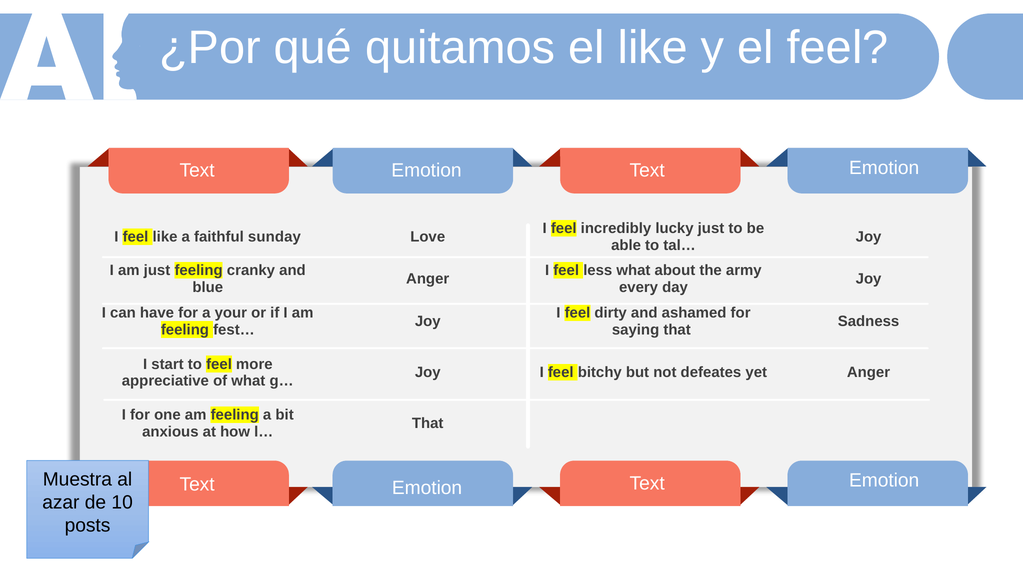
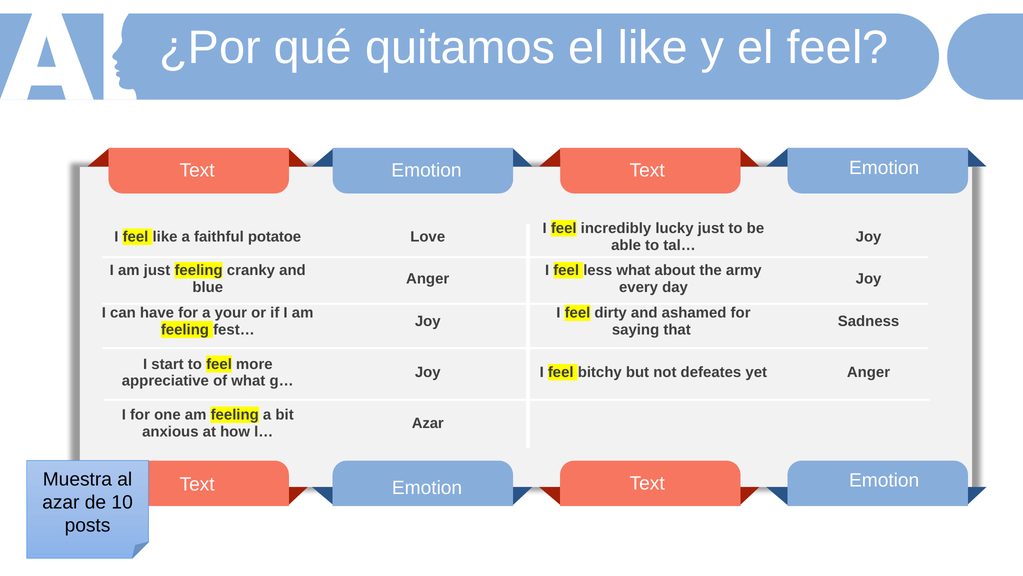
sunday: sunday -> potatoe
That at (428, 423): That -> Azar
